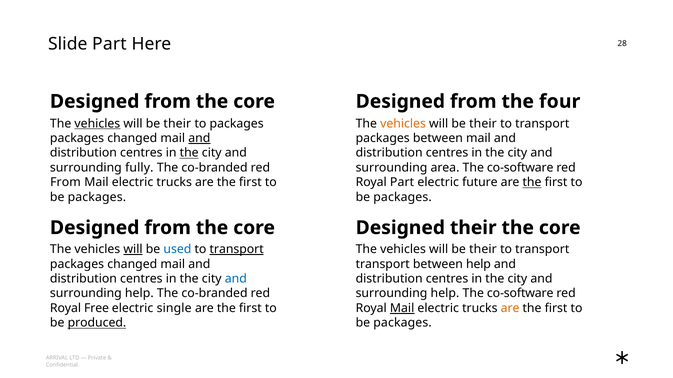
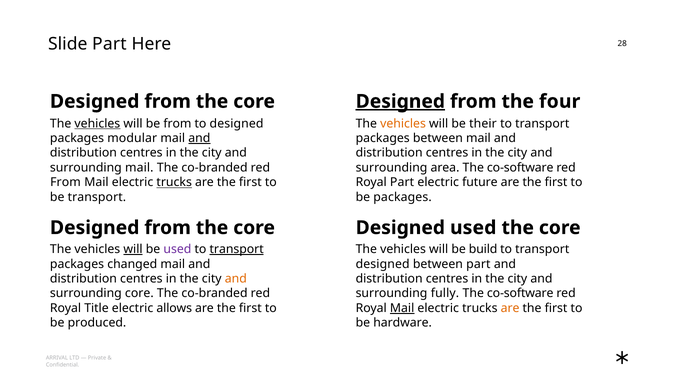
Designed at (400, 102) underline: none -> present
their at (177, 124): their -> from
to packages: packages -> designed
changed at (132, 138): changed -> modular
the at (189, 153) underline: present -> none
surrounding fully: fully -> mail
trucks at (174, 183) underline: none -> present
the at (532, 183) underline: present -> none
packages at (97, 197): packages -> transport
Designed their: their -> used
used at (177, 250) colour: blue -> purple
their at (483, 250): their -> build
transport at (383, 264): transport -> designed
between help: help -> part
and at (236, 279) colour: blue -> orange
help at (139, 294): help -> core
help at (445, 294): help -> fully
Free: Free -> Title
single: single -> allows
produced underline: present -> none
packages at (403, 323): packages -> hardware
